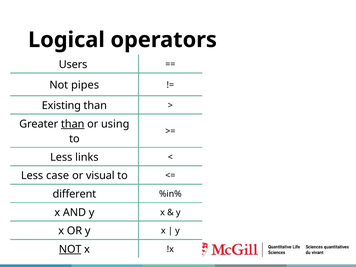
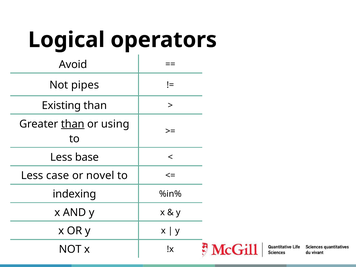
Users: Users -> Avoid
links: links -> base
visual: visual -> novel
different: different -> indexing
NOT at (70, 249) underline: present -> none
